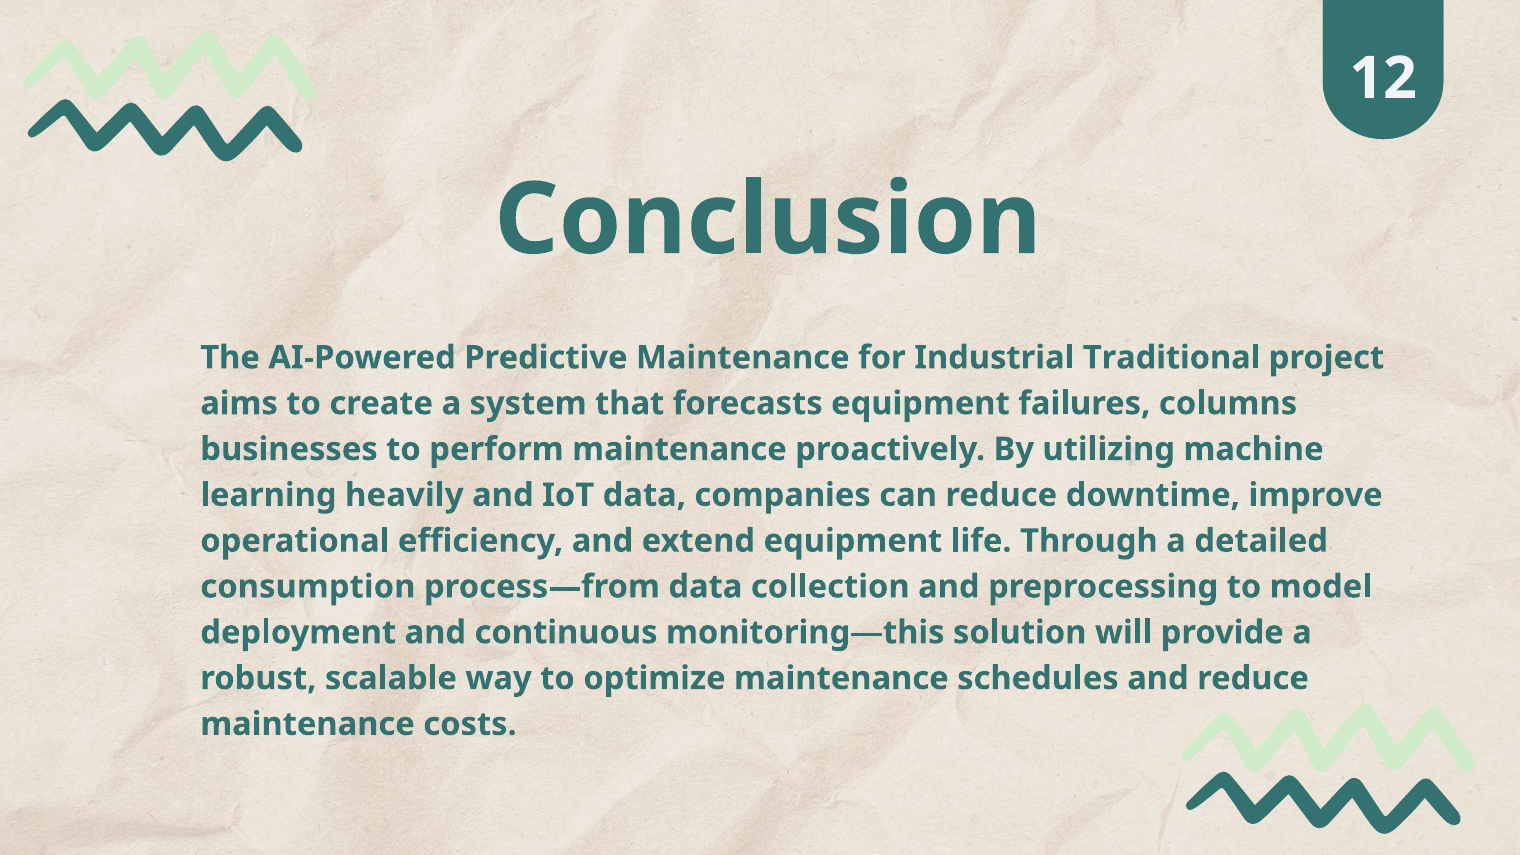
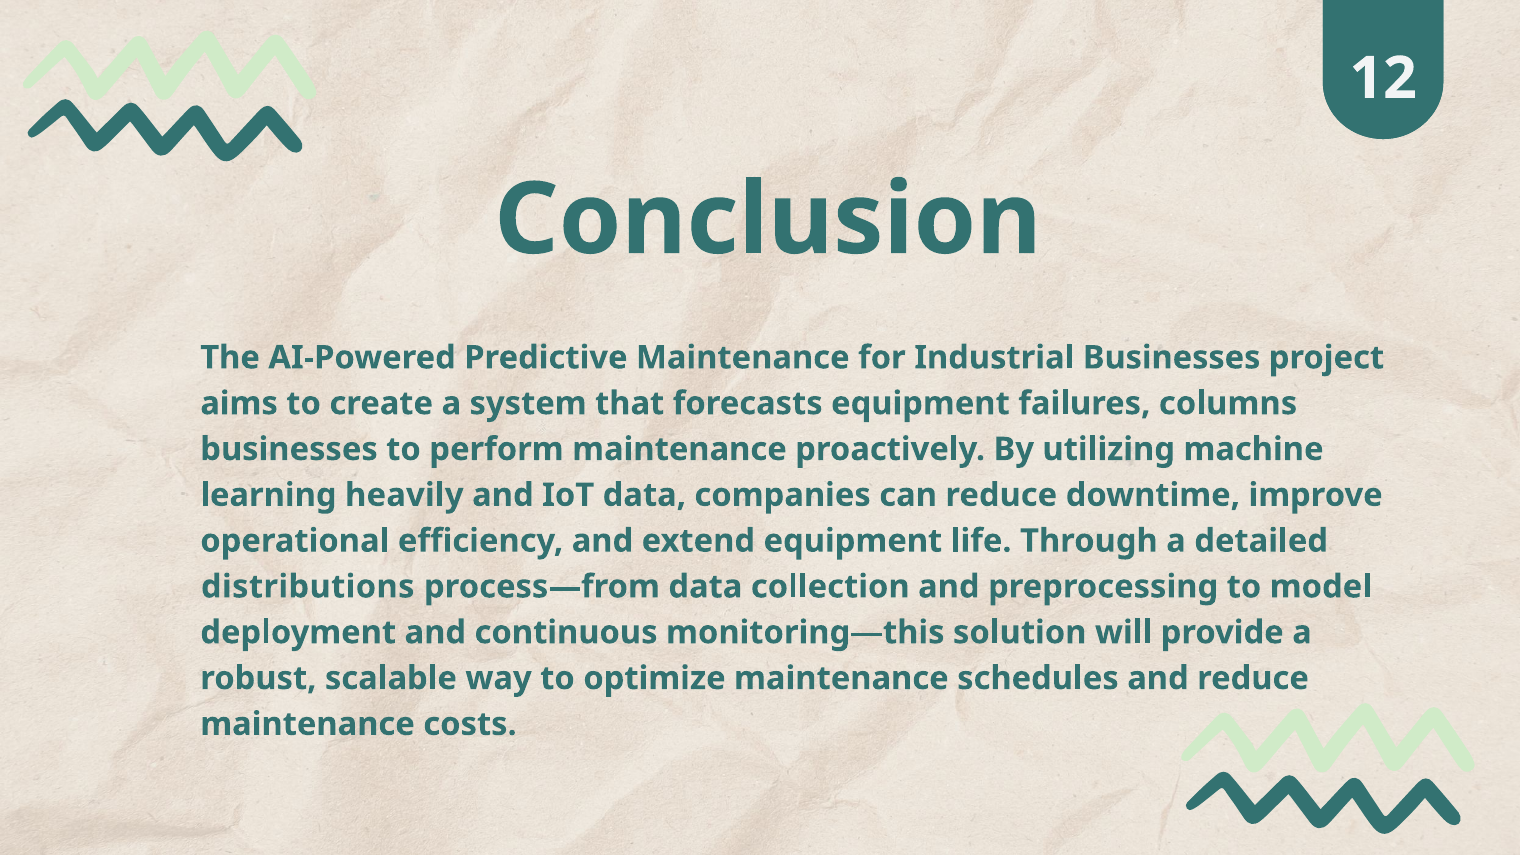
Industrial Traditional: Traditional -> Businesses
consumption: consumption -> distributions
